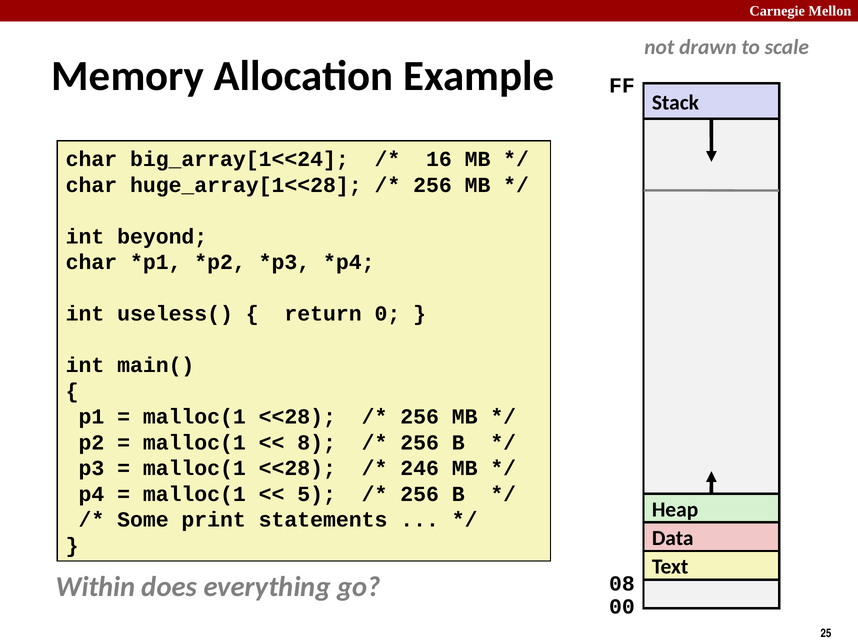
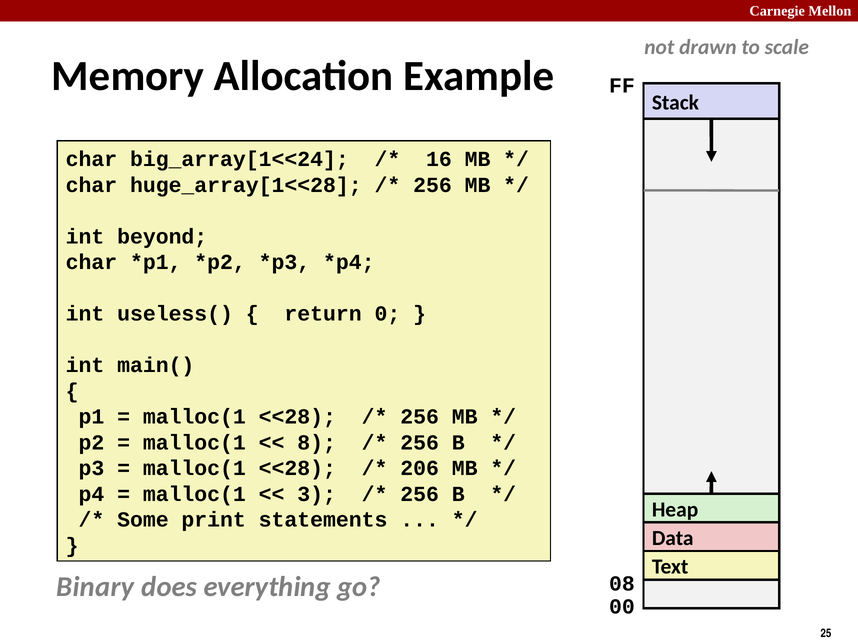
246: 246 -> 206
5: 5 -> 3
Within: Within -> Binary
